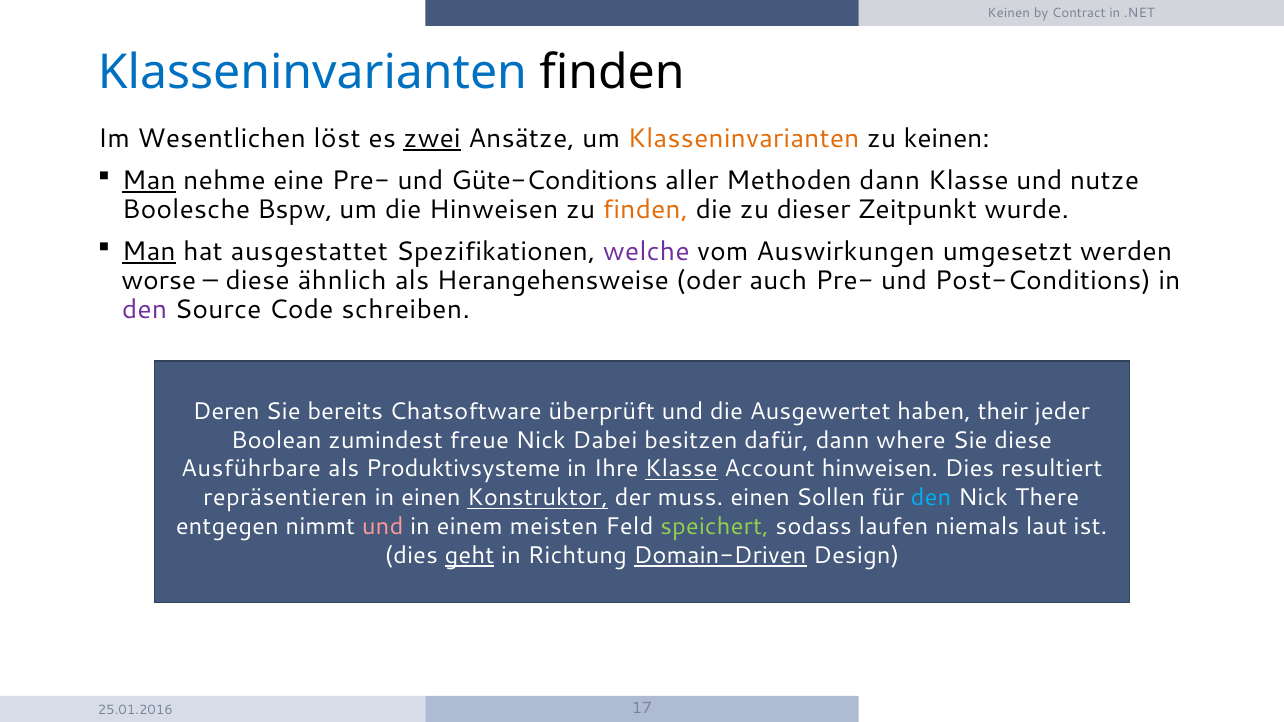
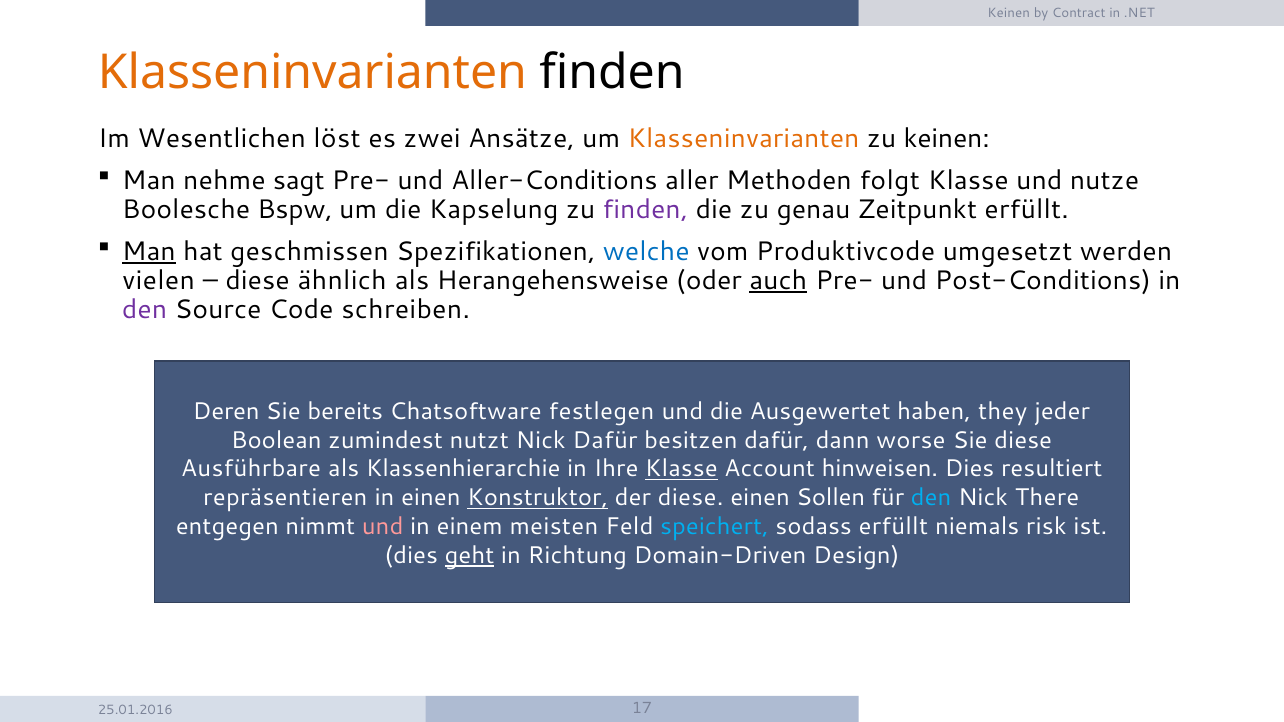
Klasseninvarianten at (312, 72) colour: blue -> orange
zwei underline: present -> none
Man at (149, 181) underline: present -> none
eine: eine -> sagt
Güte-Conditions: Güte-Conditions -> Aller-Conditions
Methoden dann: dann -> folgt
die Hinweisen: Hinweisen -> Kapselung
finden at (645, 209) colour: orange -> purple
dieser: dieser -> genau
Zeitpunkt wurde: wurde -> erfüllt
ausgestattet: ausgestattet -> geschmissen
welche colour: purple -> blue
Auswirkungen: Auswirkungen -> Produktivcode
worse: worse -> vielen
auch underline: none -> present
überprüft: überprüft -> festlegen
their: their -> they
freue: freue -> nutzt
Nick Dabei: Dabei -> Dafür
where: where -> worse
Produktivsysteme: Produktivsysteme -> Klassenhierarchie
der muss: muss -> diese
speichert colour: light green -> light blue
sodass laufen: laufen -> erfüllt
laut: laut -> risk
Domain-Driven underline: present -> none
